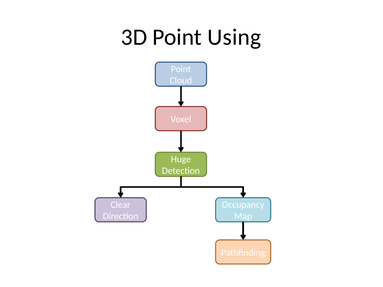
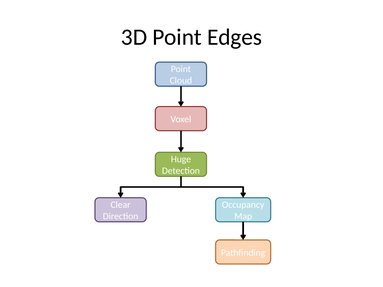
Using: Using -> Edges
